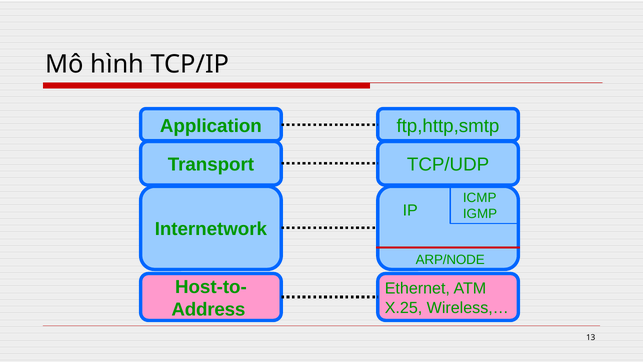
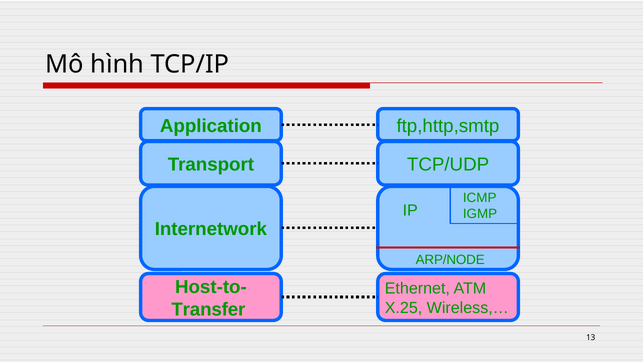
Address: Address -> Transfer
